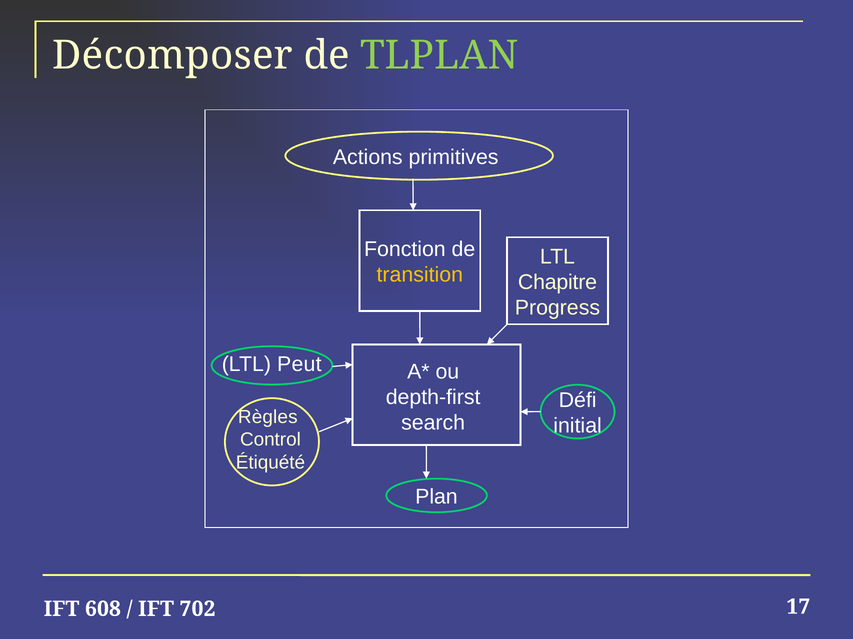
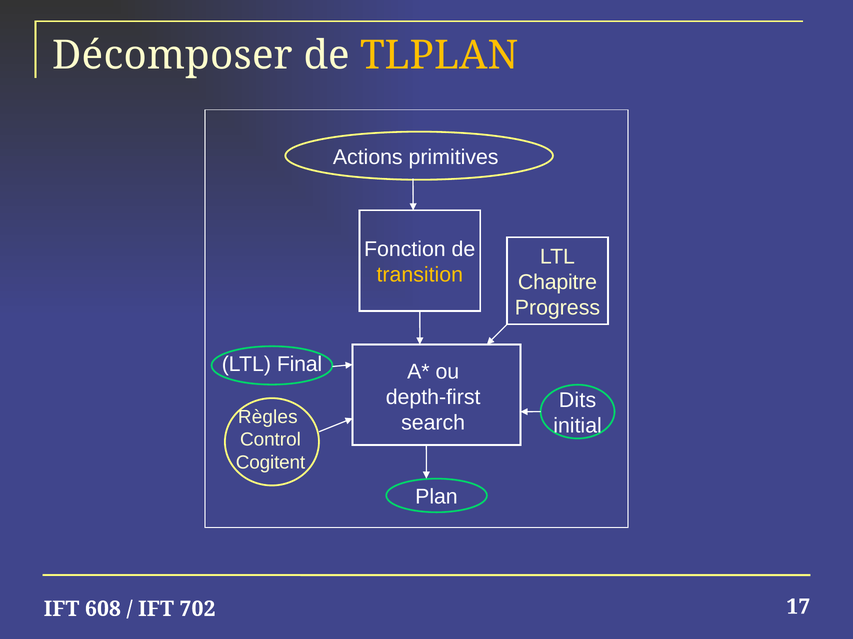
TLPLAN colour: light green -> yellow
Peut: Peut -> Final
Défi: Défi -> Dits
Étiquété: Étiquété -> Cogitent
